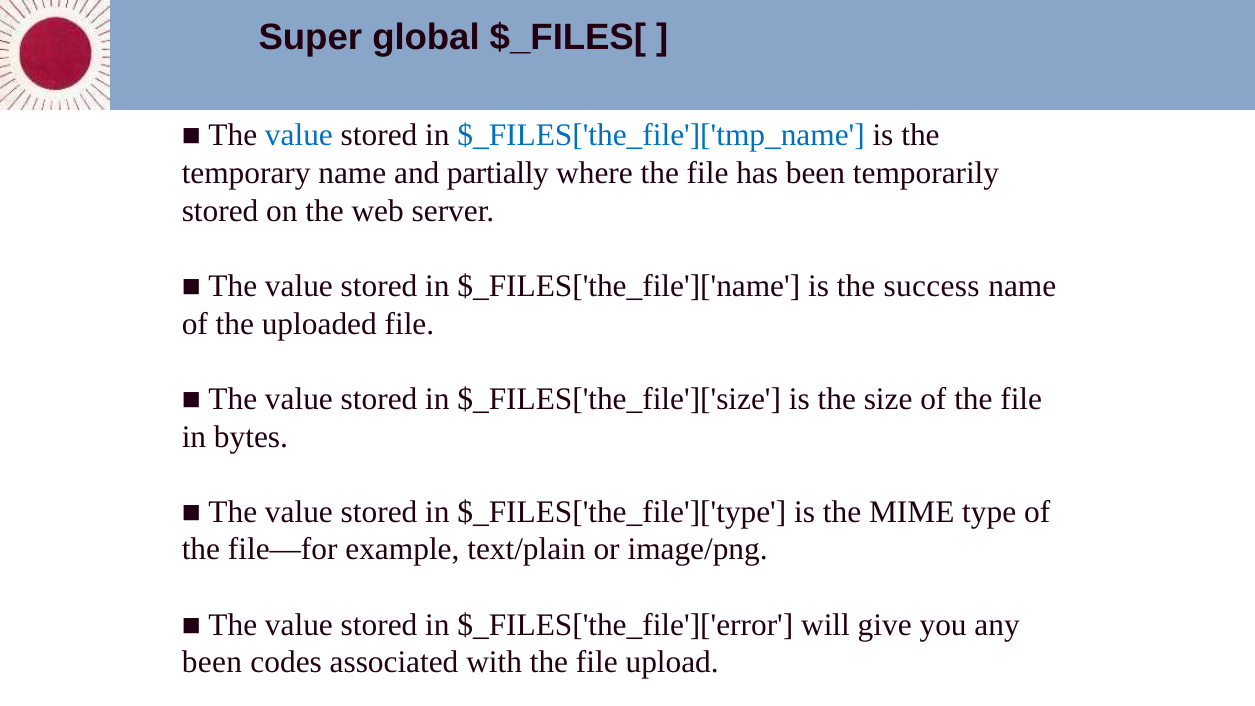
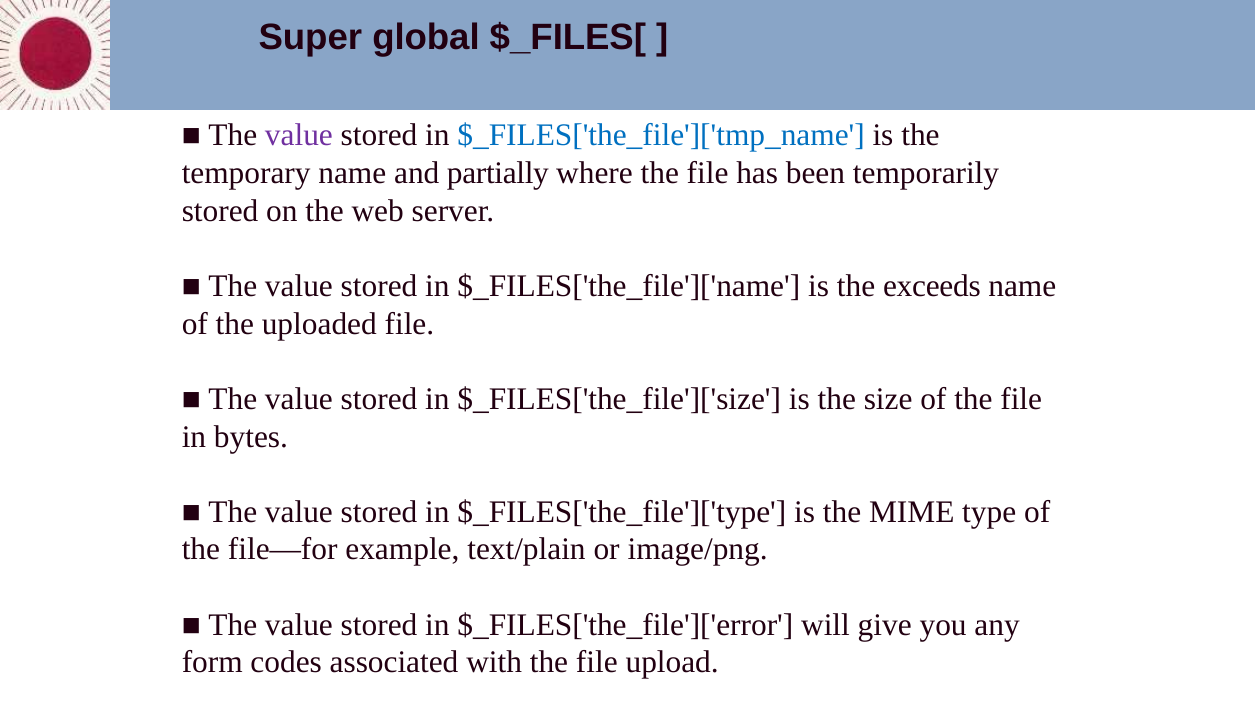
value at (299, 135) colour: blue -> purple
success: success -> exceeds
been at (212, 663): been -> form
